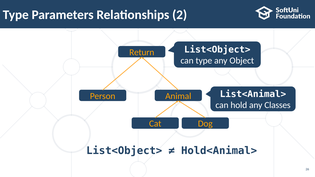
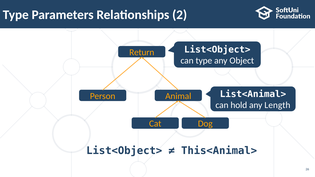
Classes: Classes -> Length
Hold<Animal>: Hold<Animal> -> This<Animal>
